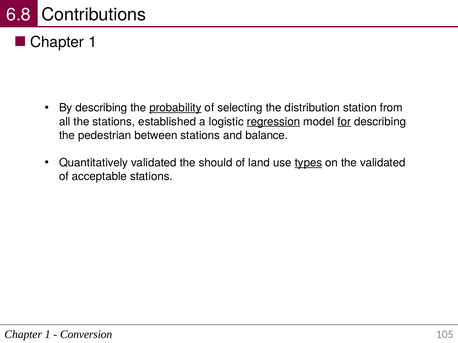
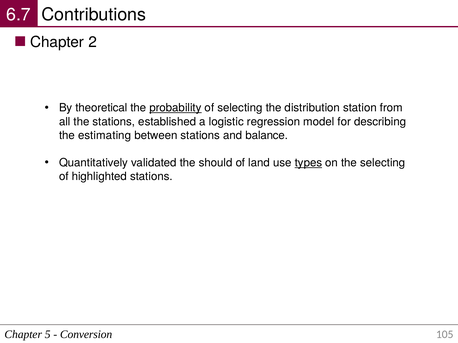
6.8: 6.8 -> 6.7
1 at (93, 42): 1 -> 2
By describing: describing -> theoretical
regression underline: present -> none
for underline: present -> none
pedestrian: pedestrian -> estimating
the validated: validated -> selecting
acceptable: acceptable -> highlighted
1 at (48, 335): 1 -> 5
